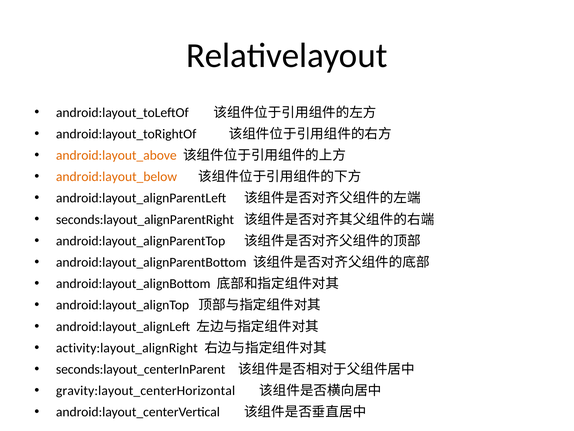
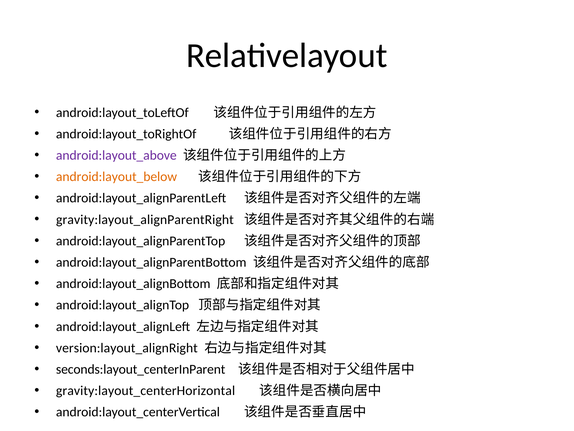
android:layout_above colour: orange -> purple
seconds:layout_alignParentRight: seconds:layout_alignParentRight -> gravity:layout_alignParentRight
activity:layout_alignRight: activity:layout_alignRight -> version:layout_alignRight
